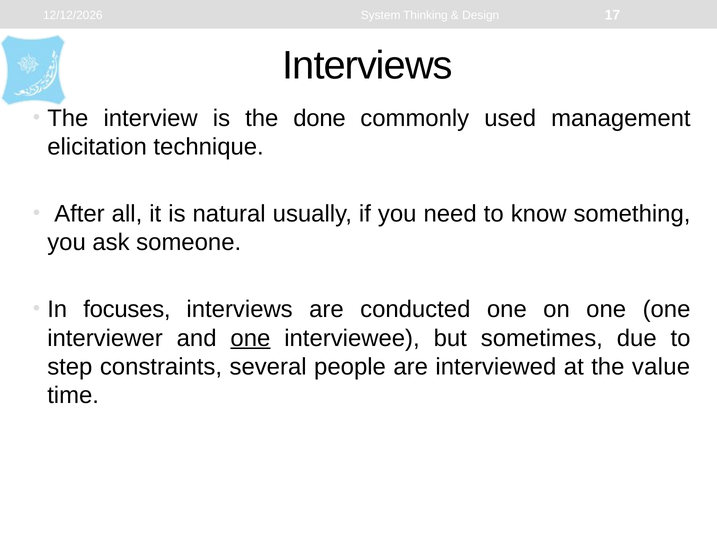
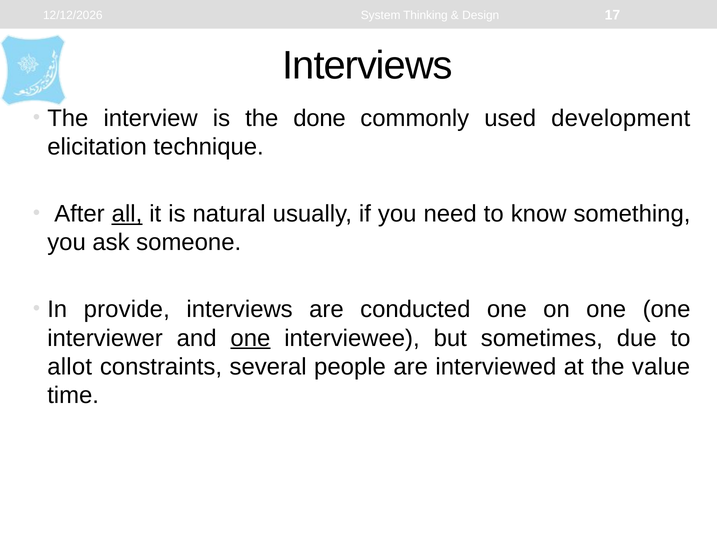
management: management -> development
all underline: none -> present
focuses: focuses -> provide
step: step -> allot
